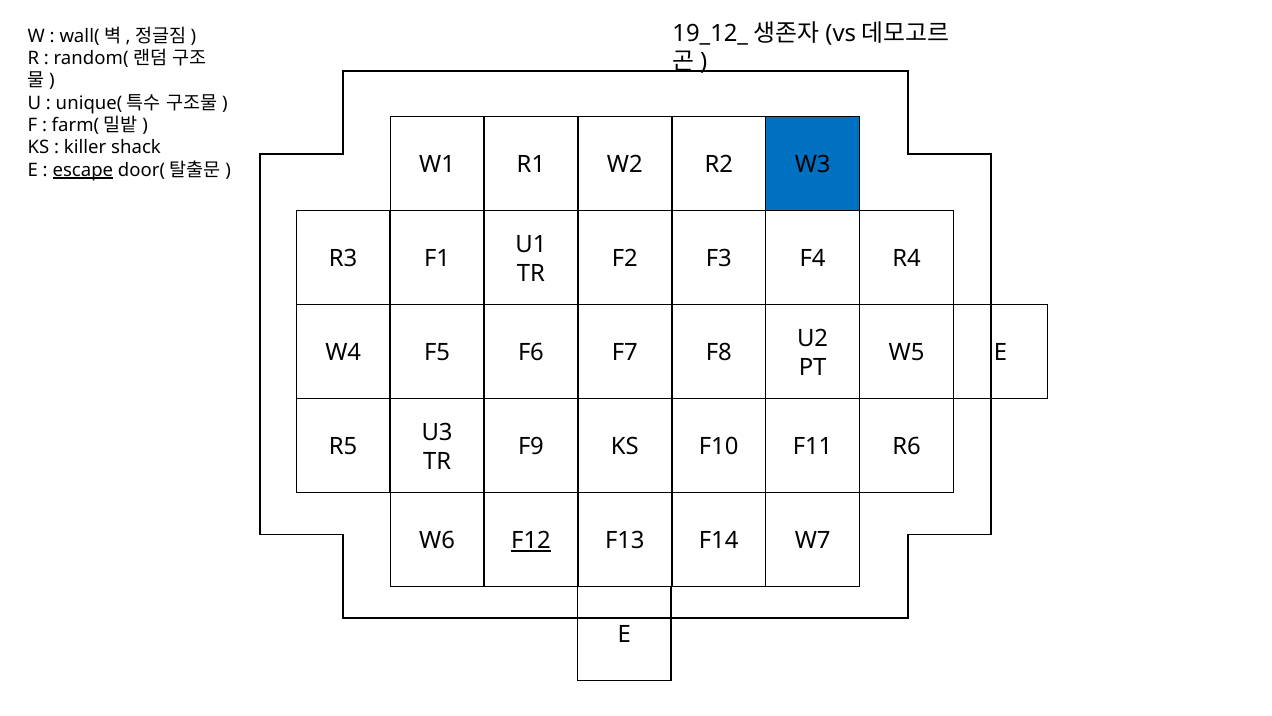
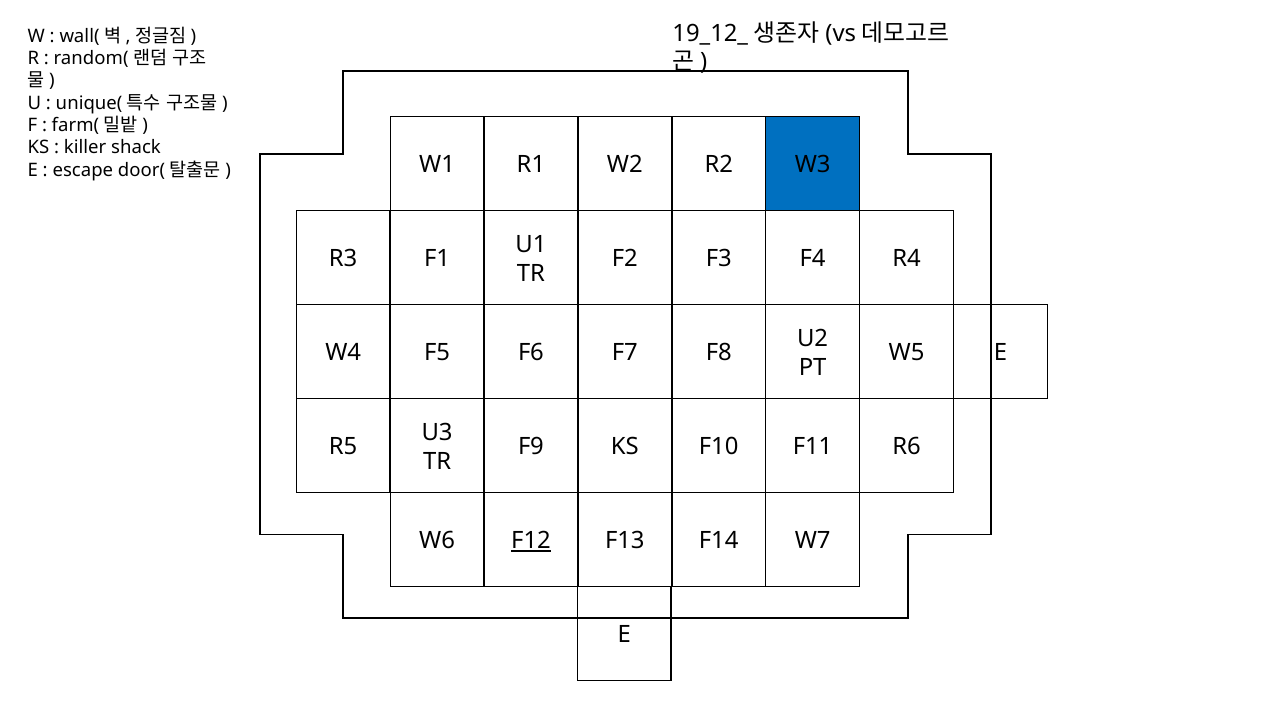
escape underline: present -> none
